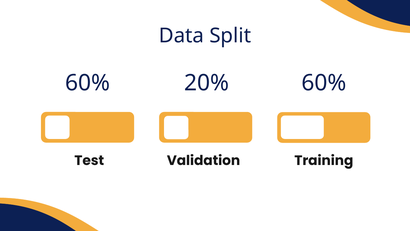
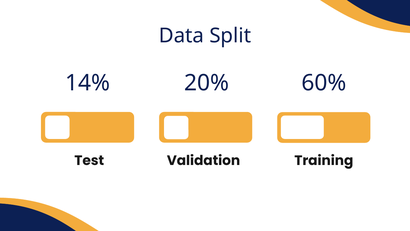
60% at (88, 83): 60% -> 14%
